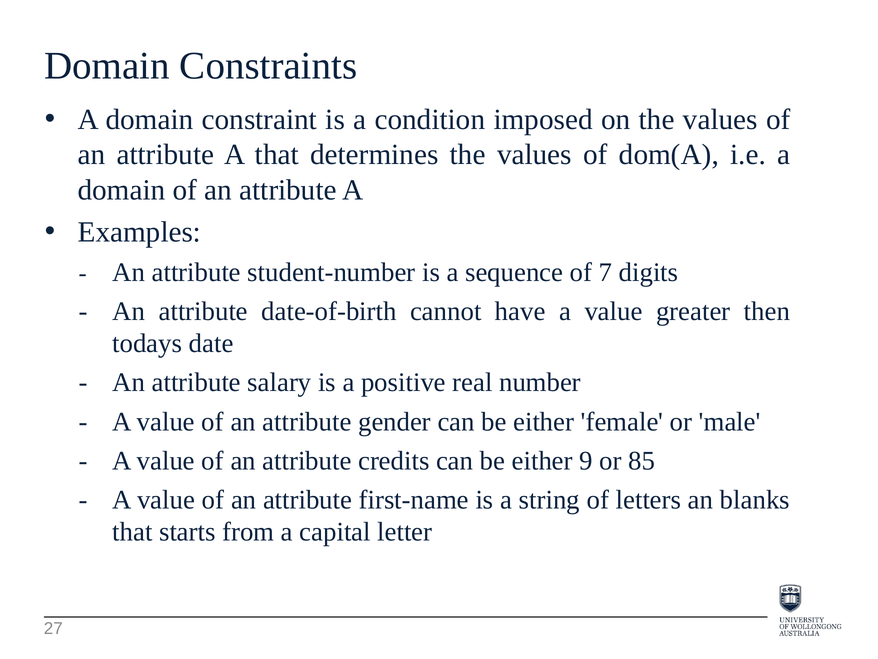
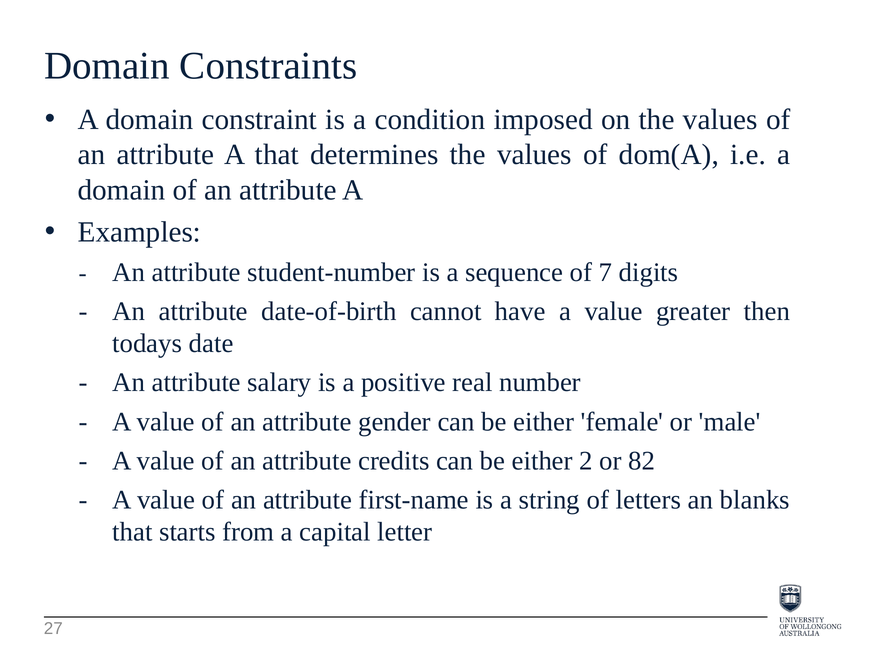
9: 9 -> 2
85: 85 -> 82
